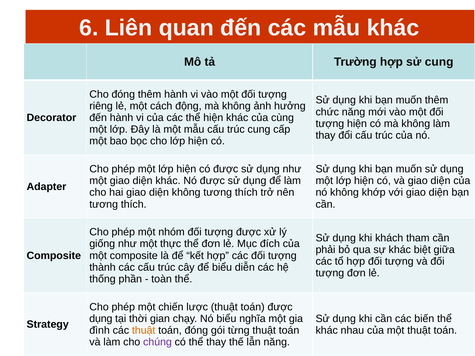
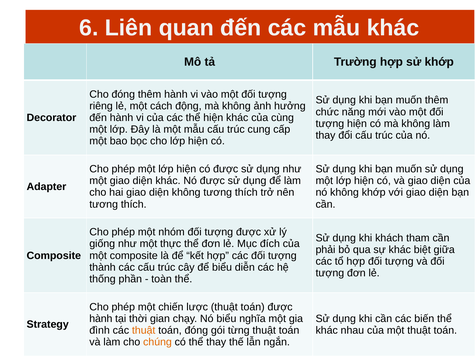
sử cung: cung -> khớp
dụng at (101, 319): dụng -> hành
chúng colour: purple -> orange
lẫn năng: năng -> ngắn
